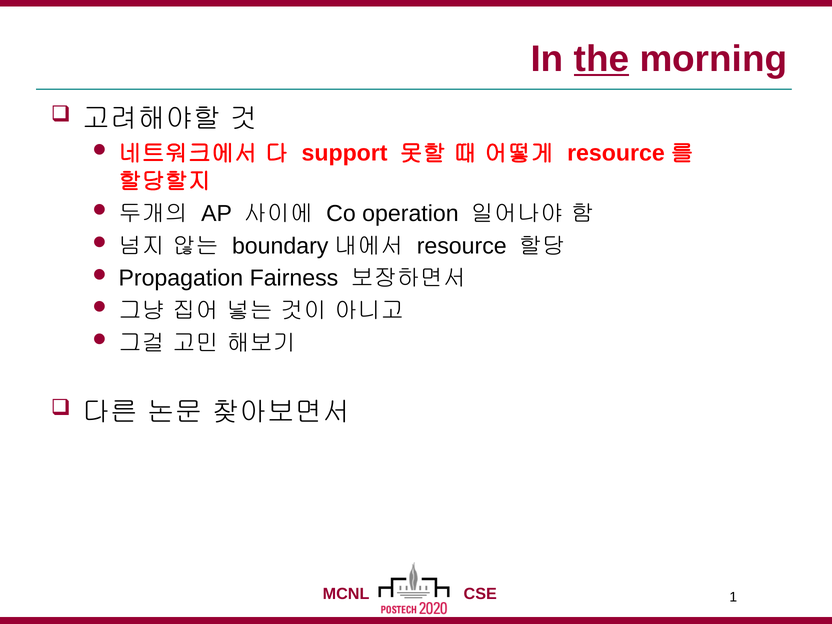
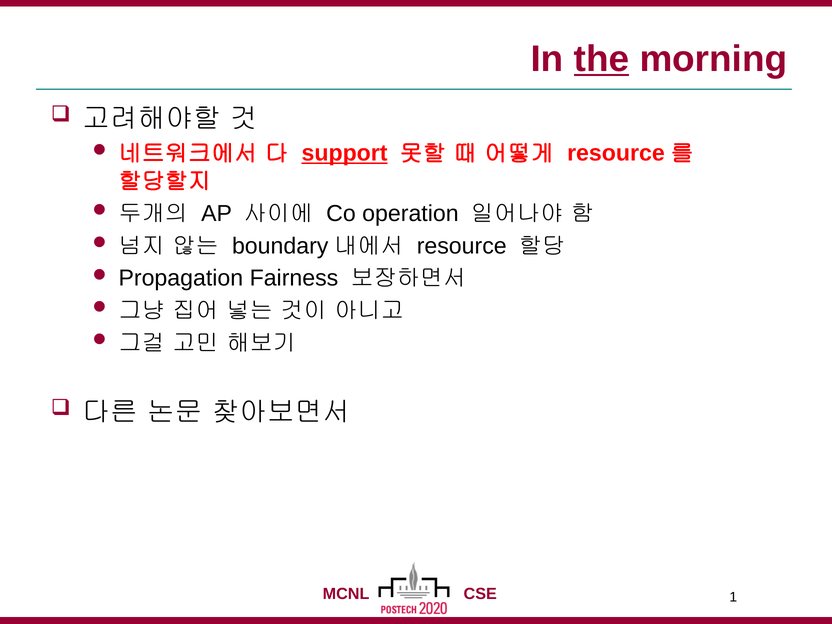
support underline: none -> present
